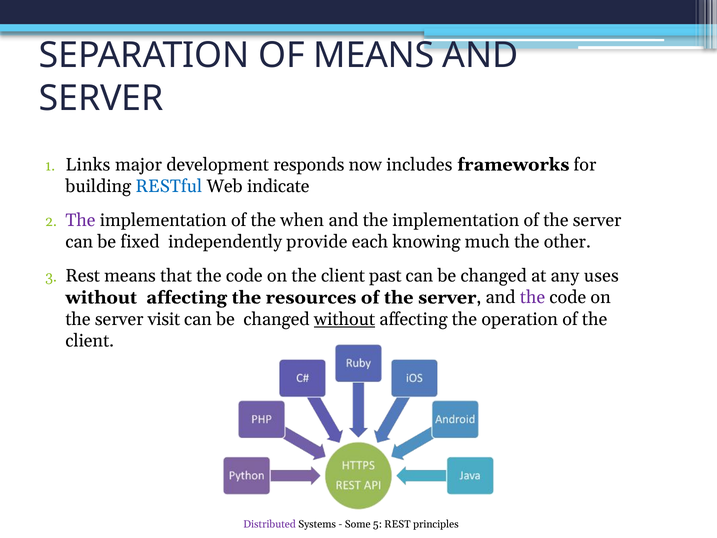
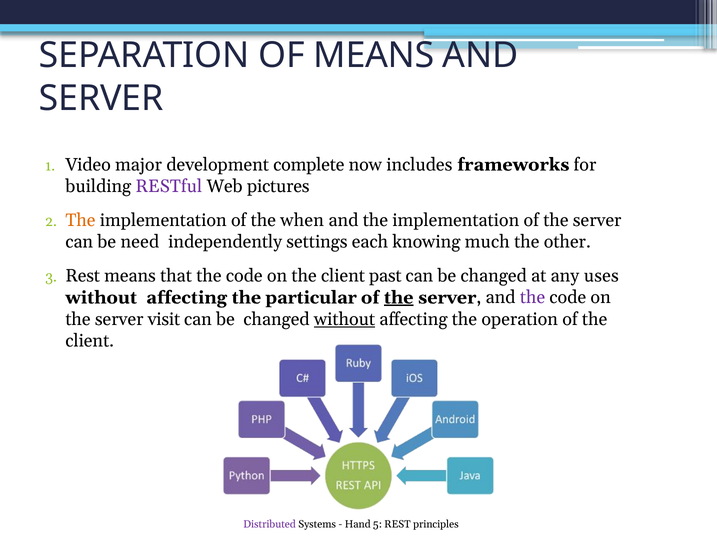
Links: Links -> Video
responds: responds -> complete
RESTful colour: blue -> purple
indicate: indicate -> pictures
The at (80, 220) colour: purple -> orange
fixed: fixed -> need
provide: provide -> settings
resources: resources -> particular
the at (399, 297) underline: none -> present
Some: Some -> Hand
